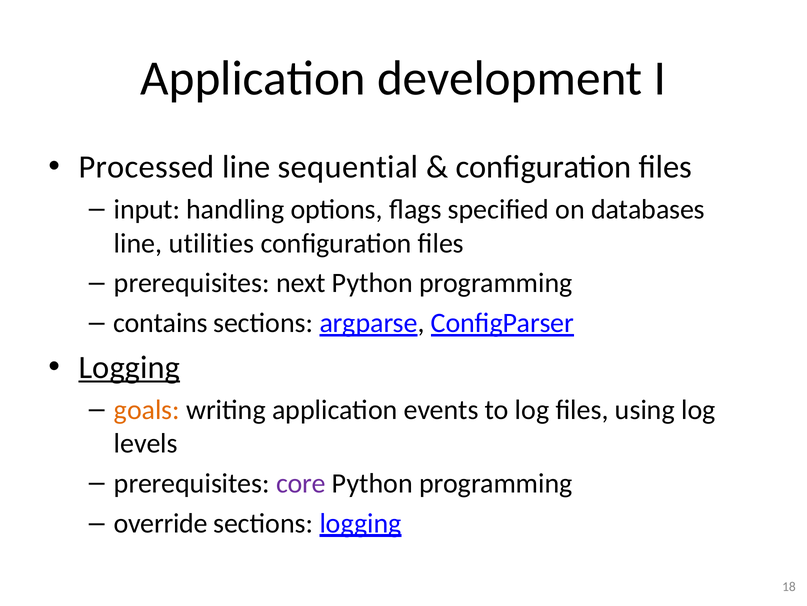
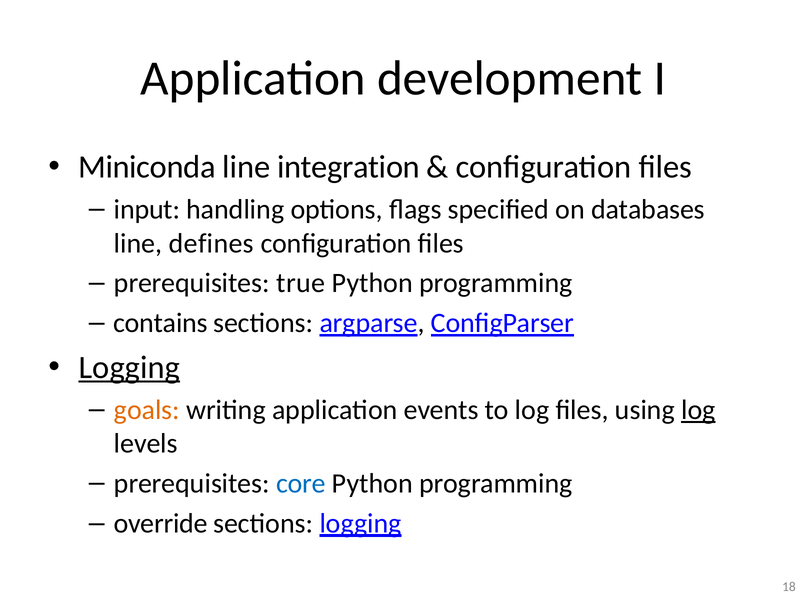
Processed: Processed -> Miniconda
sequential: sequential -> integration
utilities: utilities -> defines
next: next -> true
log at (698, 409) underline: none -> present
core colour: purple -> blue
